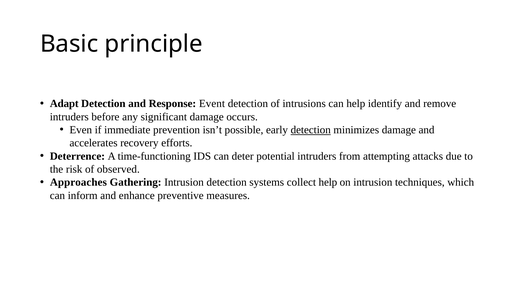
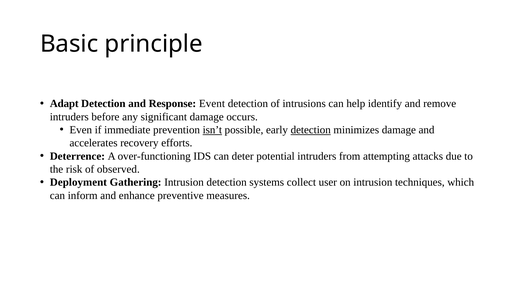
isn’t underline: none -> present
time-functioning: time-functioning -> over-functioning
Approaches: Approaches -> Deployment
collect help: help -> user
